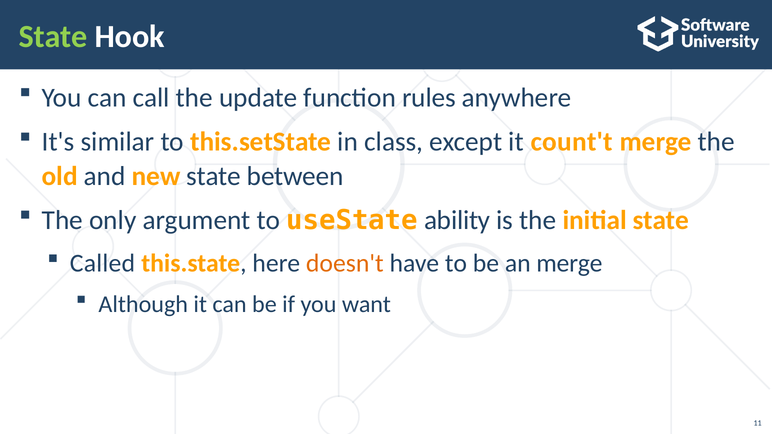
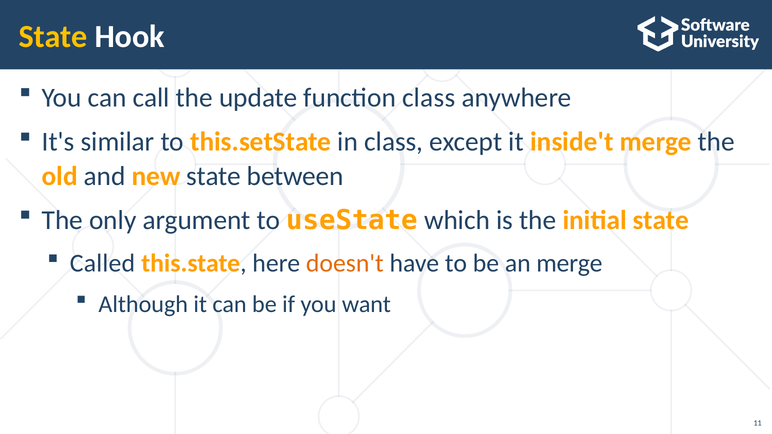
State at (53, 37) colour: light green -> yellow
function rules: rules -> class
count't: count't -> inside't
ability: ability -> which
